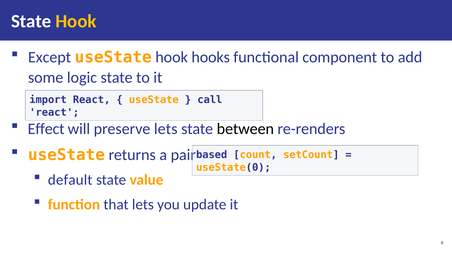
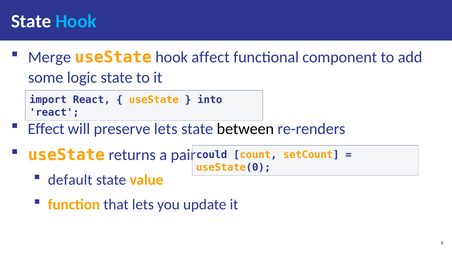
Hook at (76, 21) colour: yellow -> light blue
Except: Except -> Merge
hooks: hooks -> affect
call: call -> into
based: based -> could
